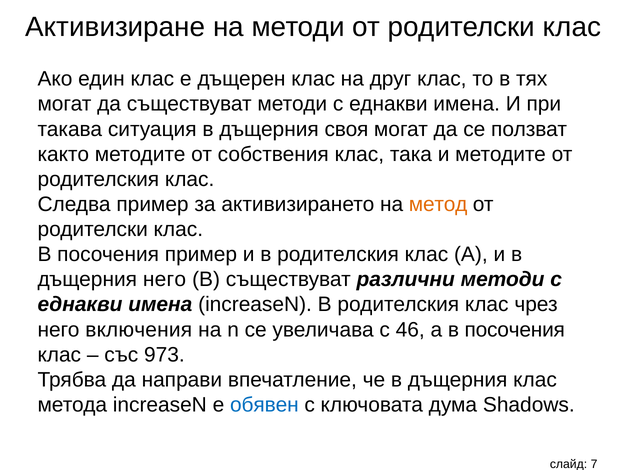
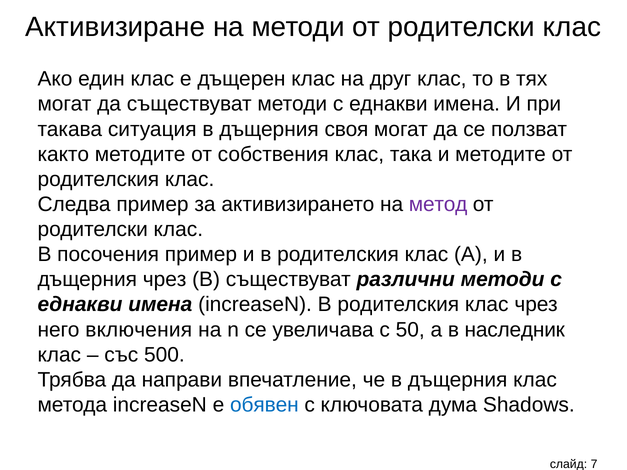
метод colour: orange -> purple
дъщерния него: него -> чрез
46: 46 -> 50
а в посочения: посочения -> наследник
973: 973 -> 500
